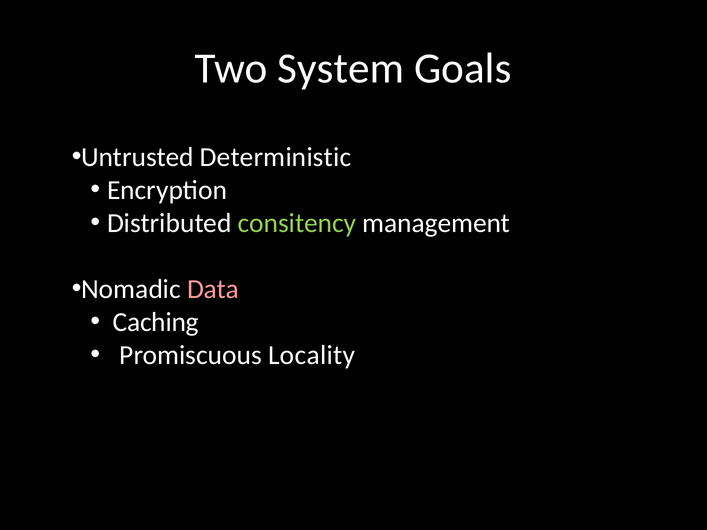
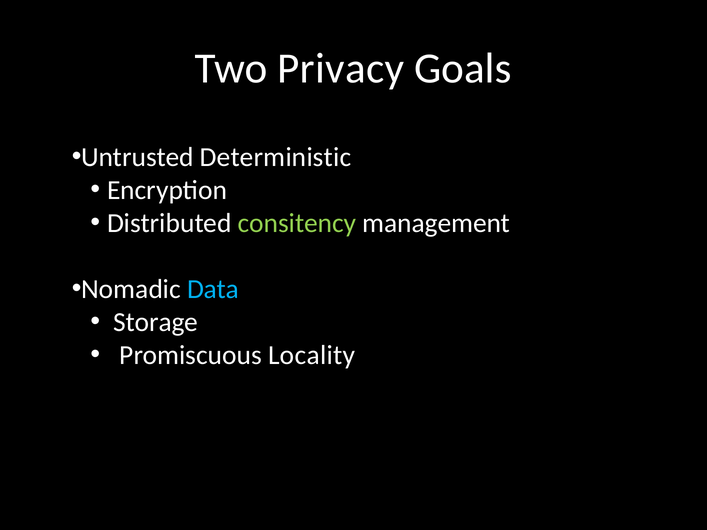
System: System -> Privacy
Data colour: pink -> light blue
Caching: Caching -> Storage
